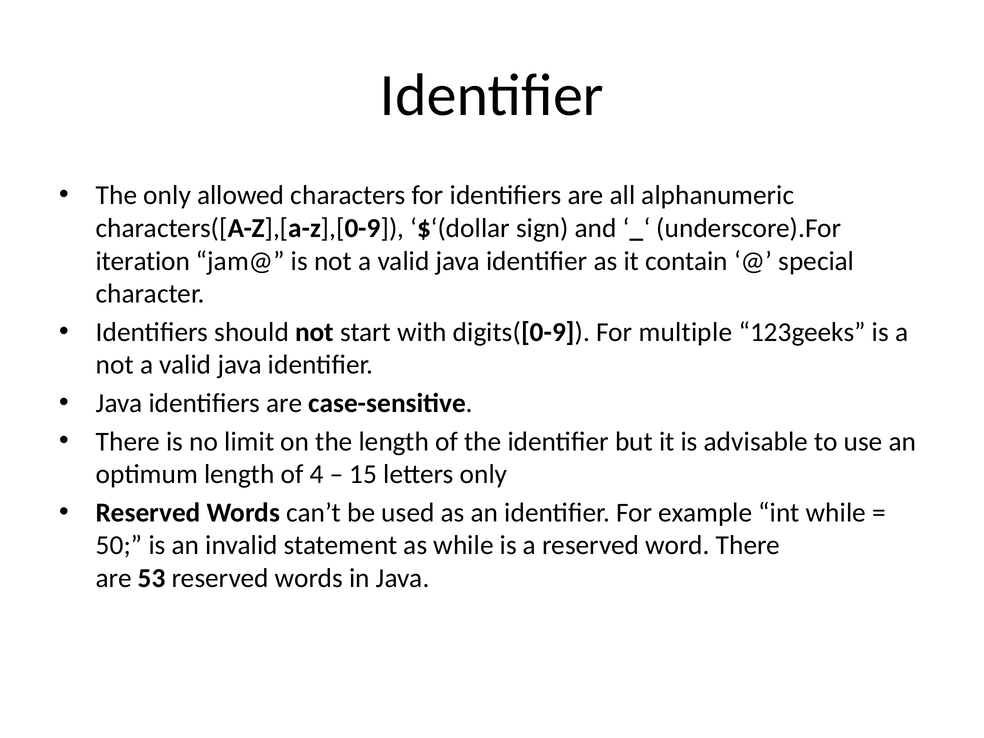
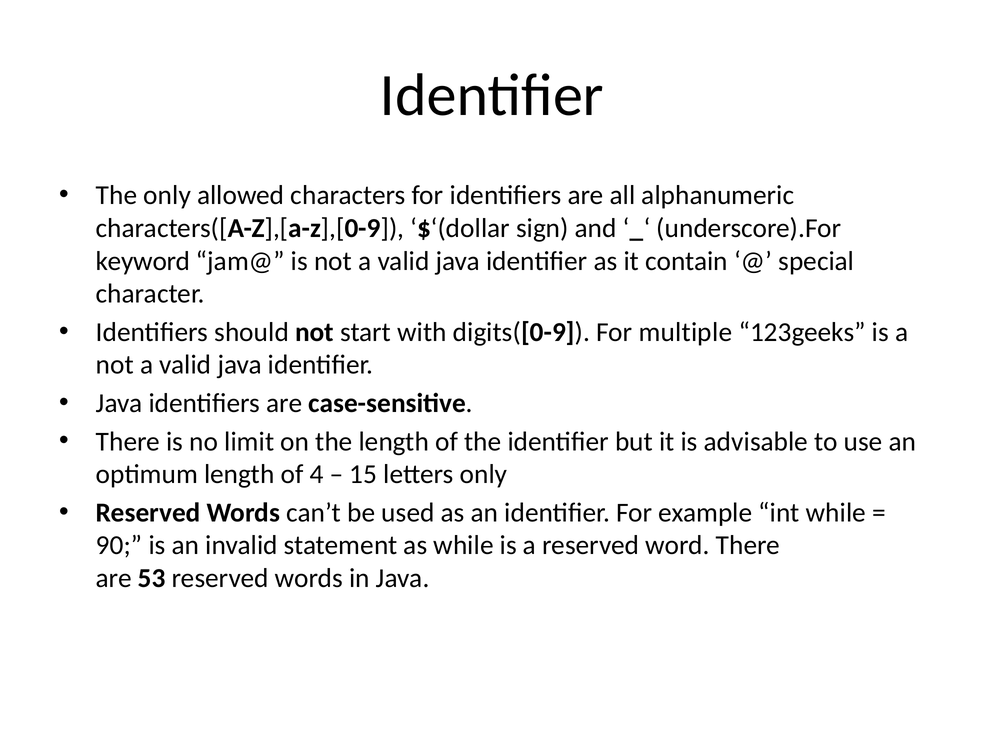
iteration: iteration -> keyword
50: 50 -> 90
